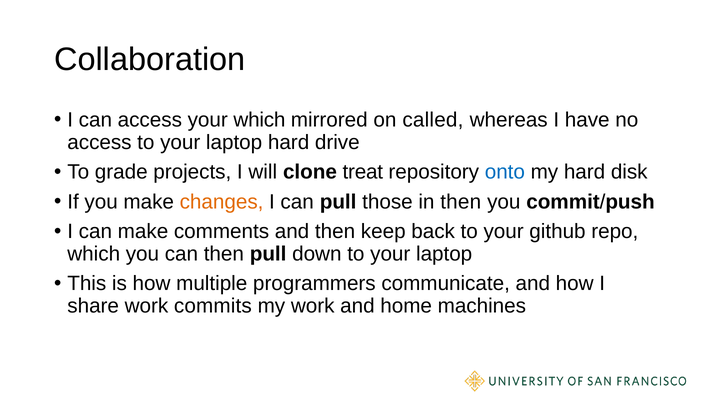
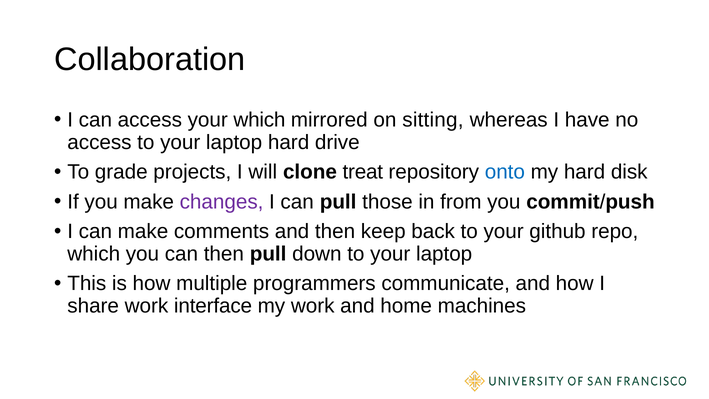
called: called -> sitting
changes colour: orange -> purple
in then: then -> from
commits: commits -> interface
